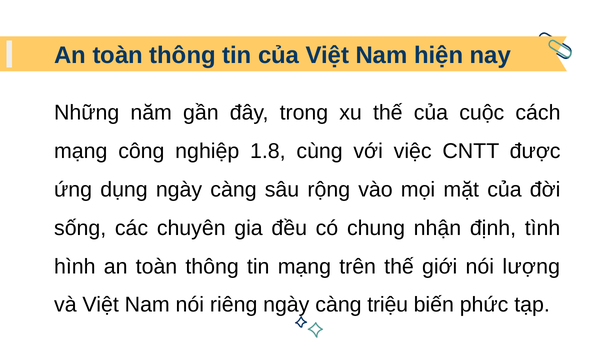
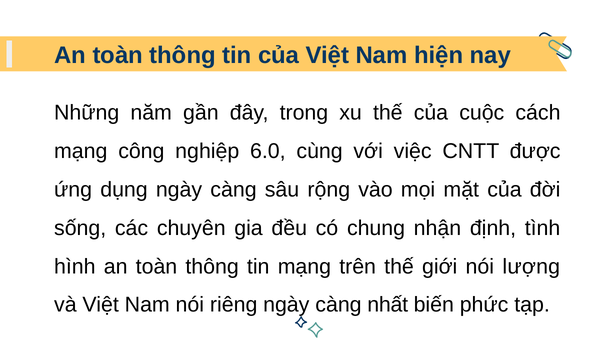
1.8: 1.8 -> 6.0
triệu: triệu -> nhất
